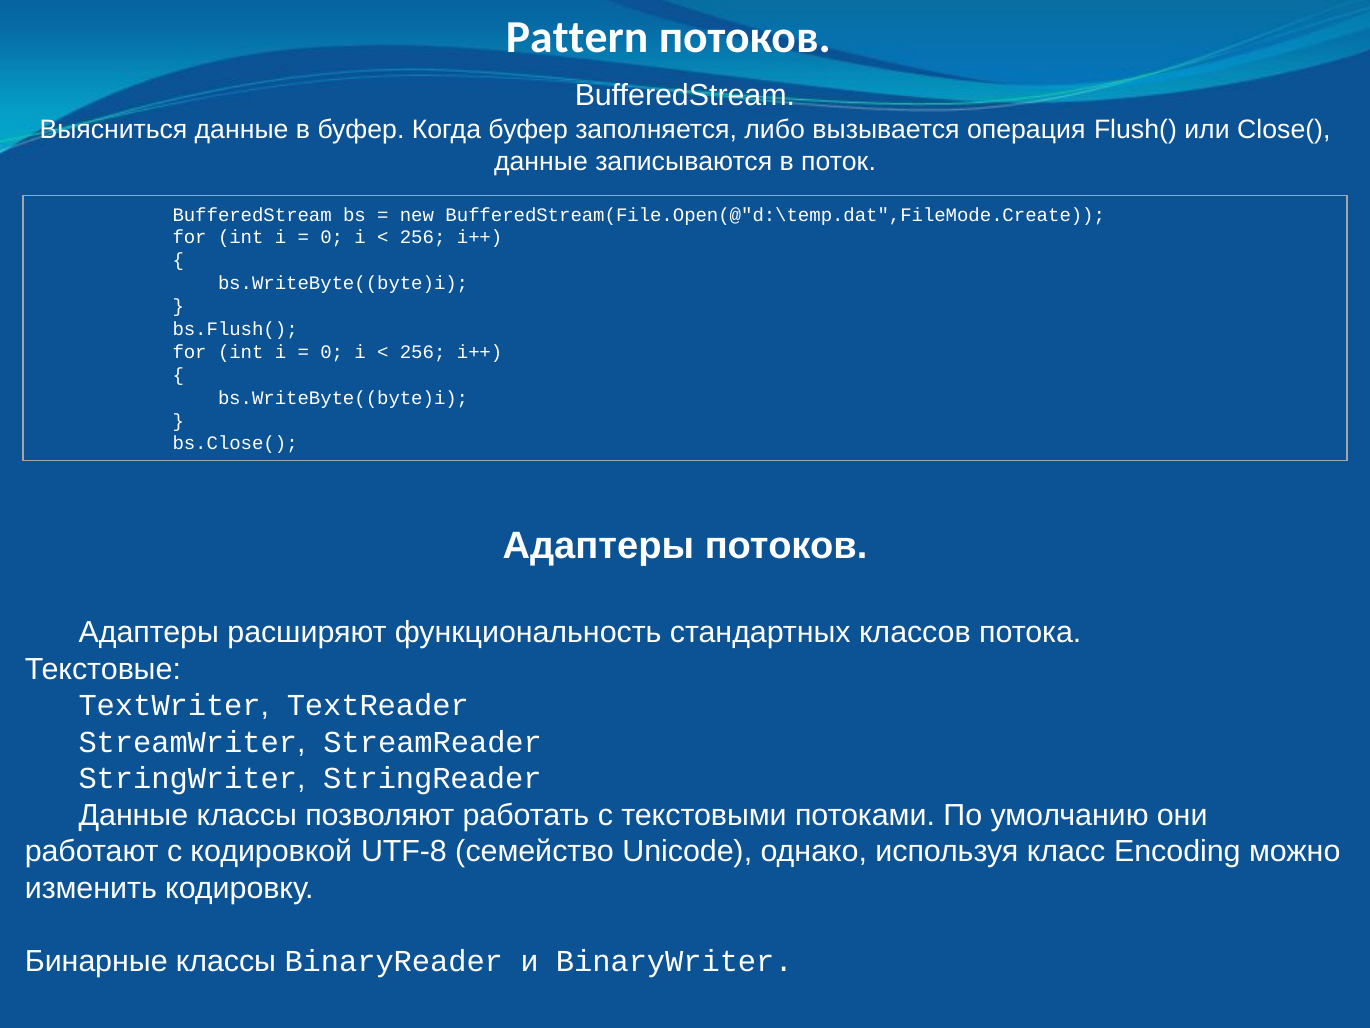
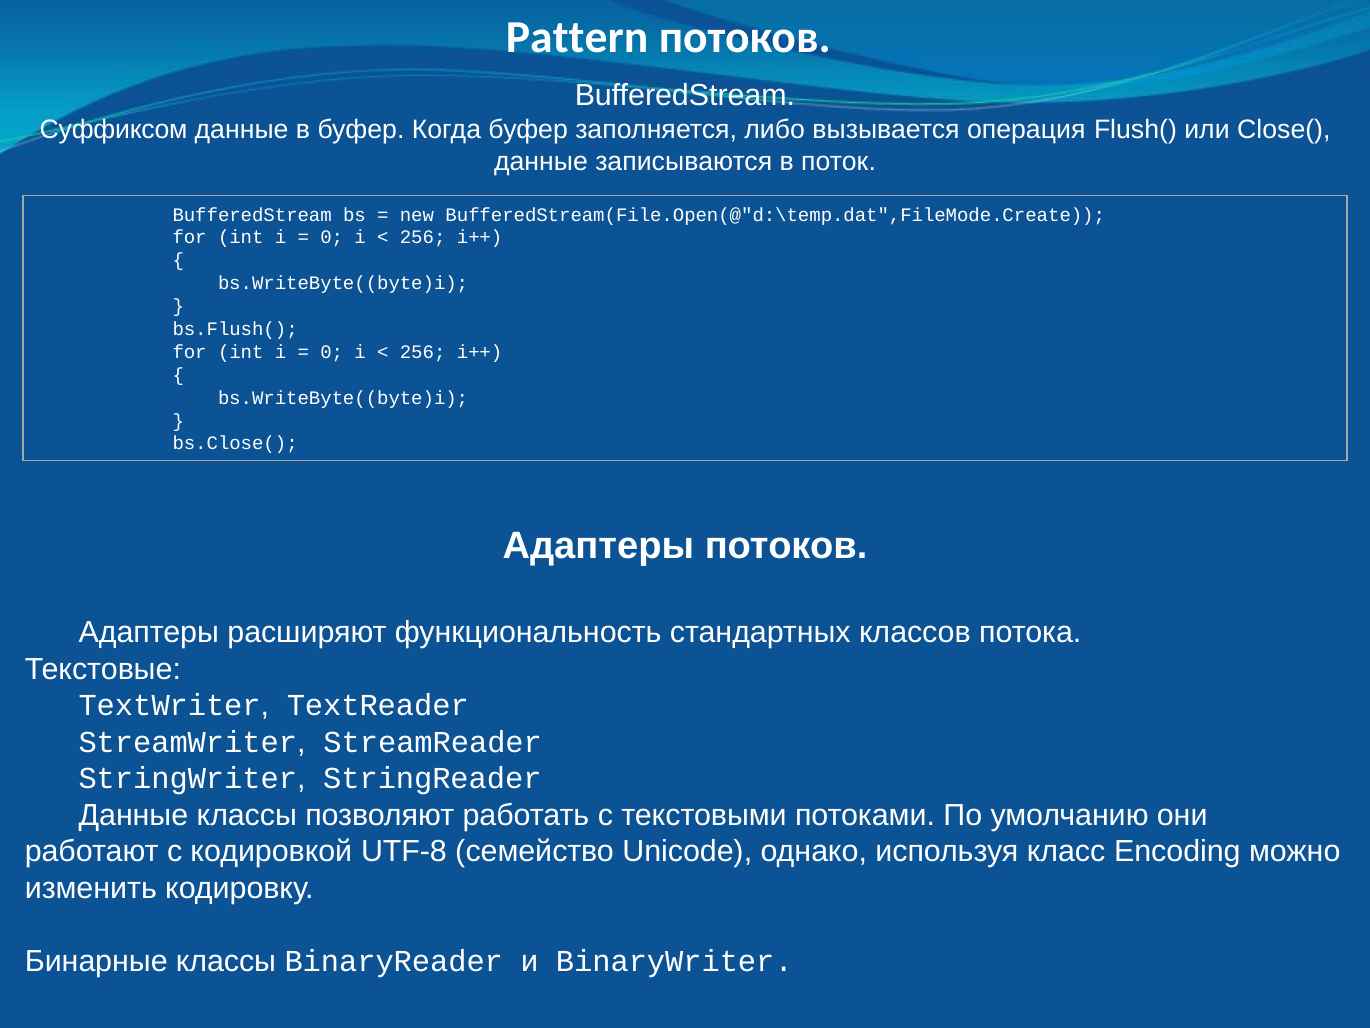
Выясниться: Выясниться -> Суффиксом
